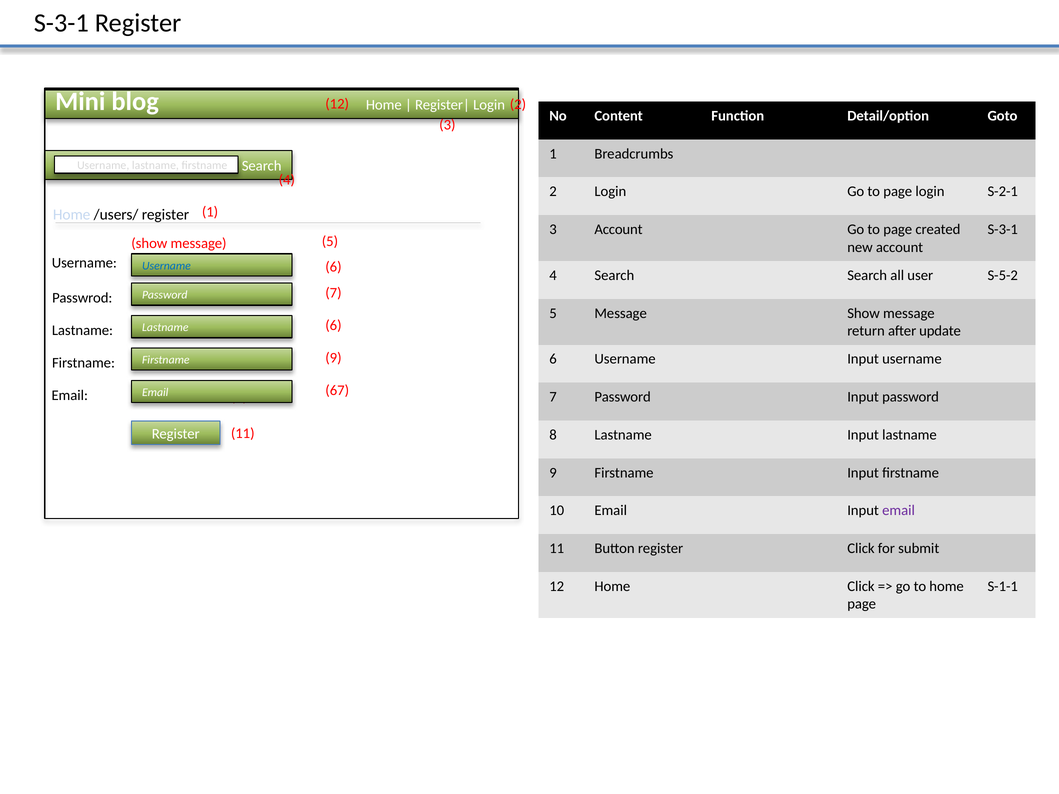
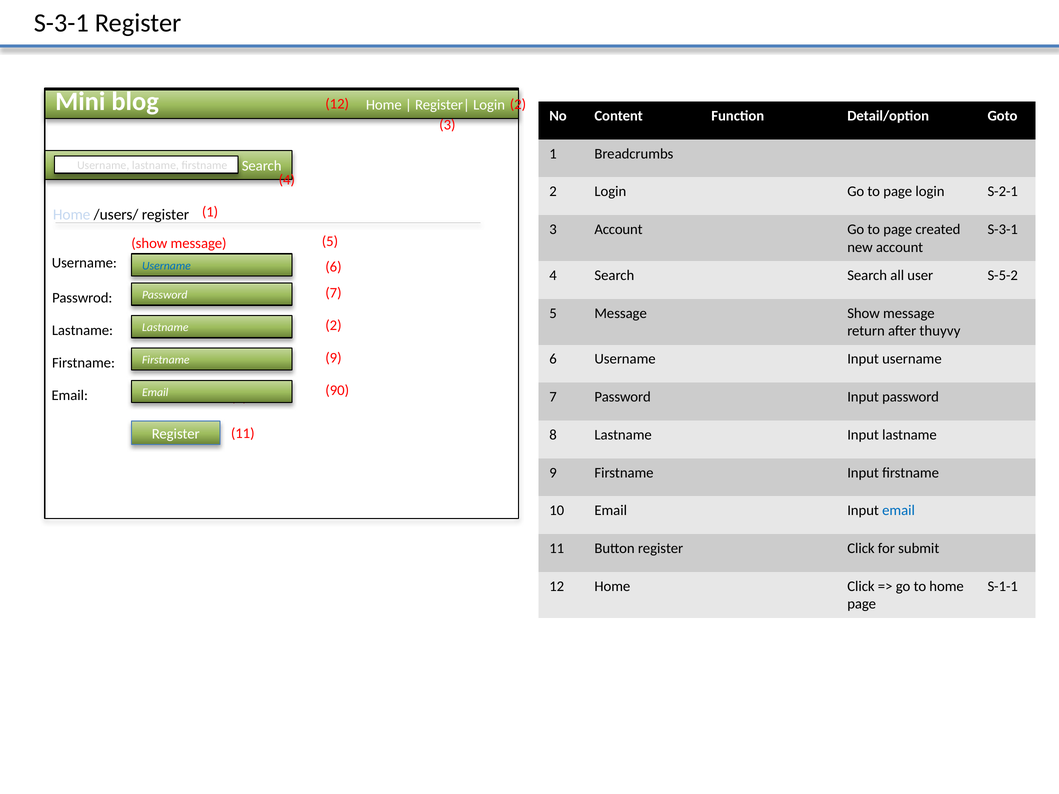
Lastname 6: 6 -> 2
update: update -> thuyvy
67: 67 -> 90
email at (899, 511) colour: purple -> blue
